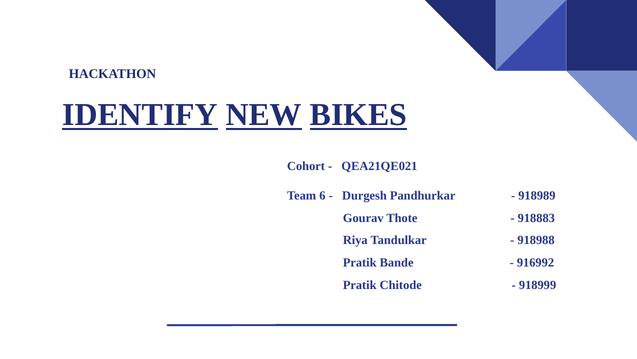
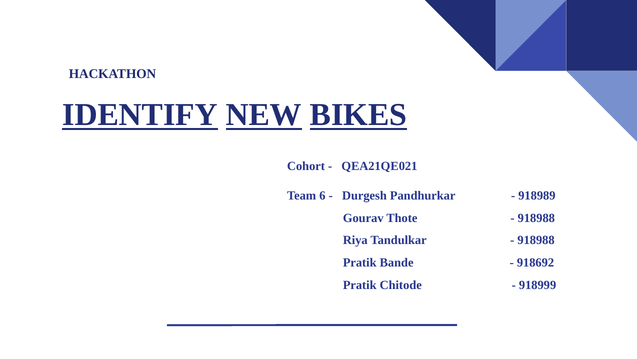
918883 at (536, 218): 918883 -> 918988
916992: 916992 -> 918692
